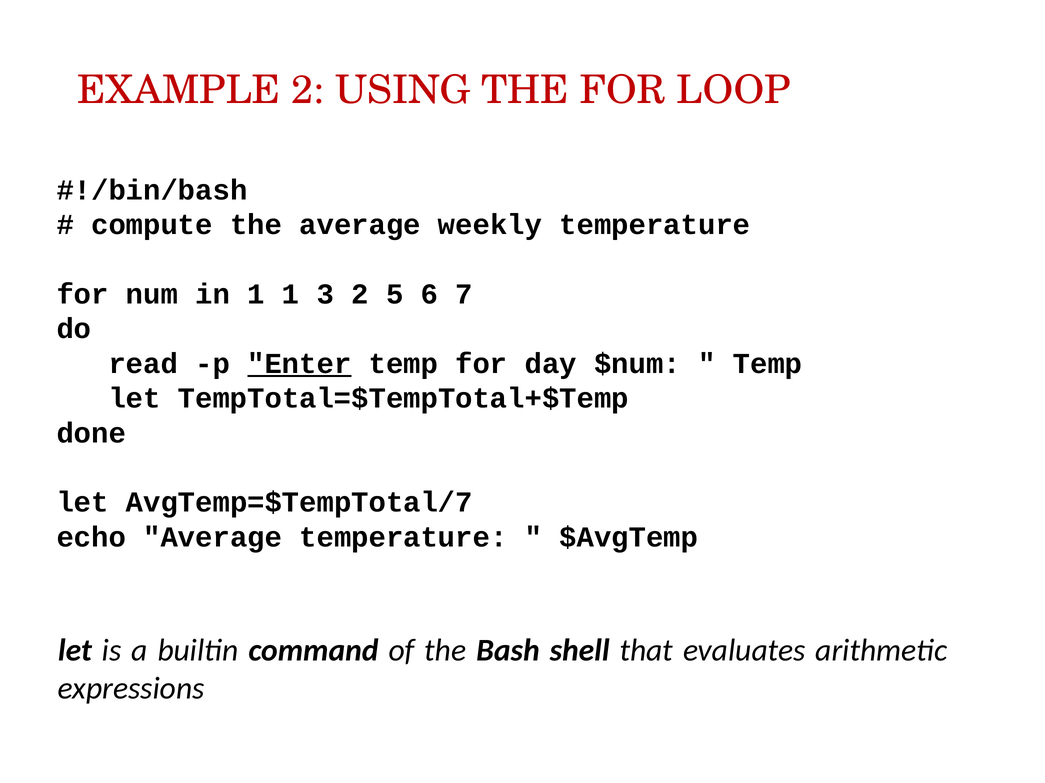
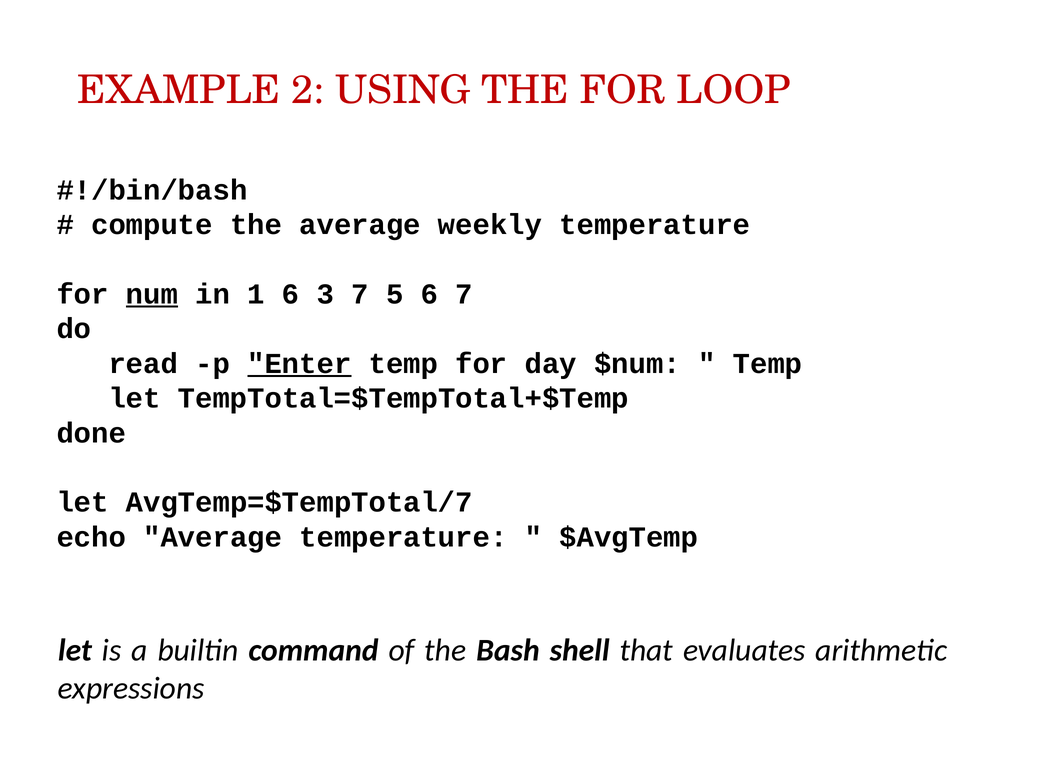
num underline: none -> present
1 1: 1 -> 6
3 2: 2 -> 7
